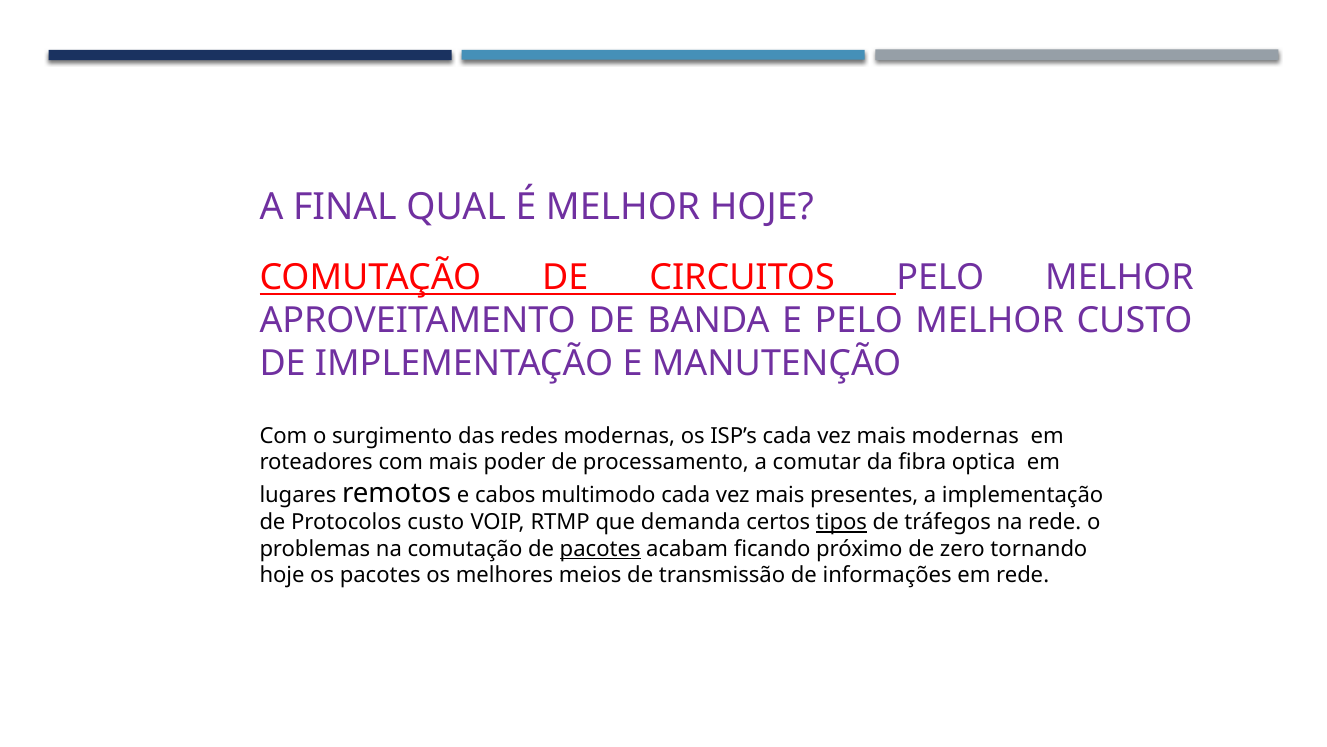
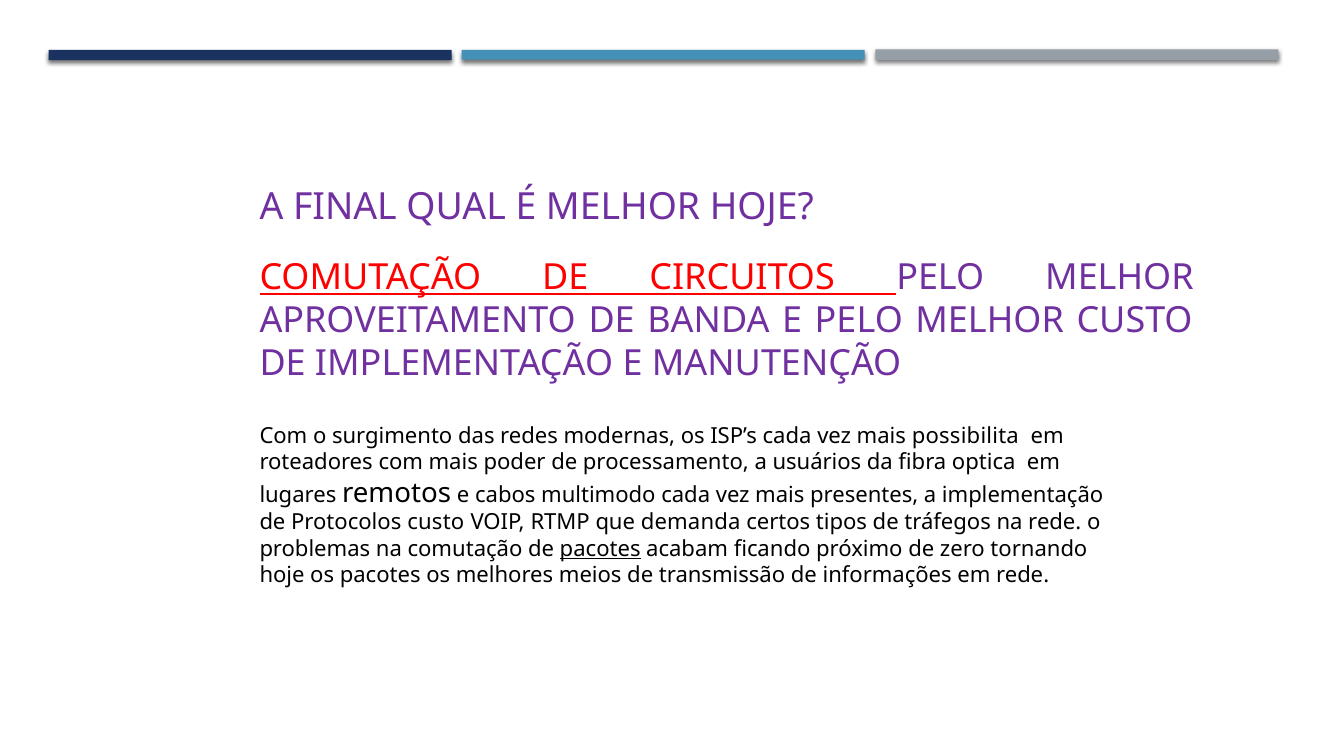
mais modernas: modernas -> possibilita
comutar: comutar -> usuários
tipos underline: present -> none
